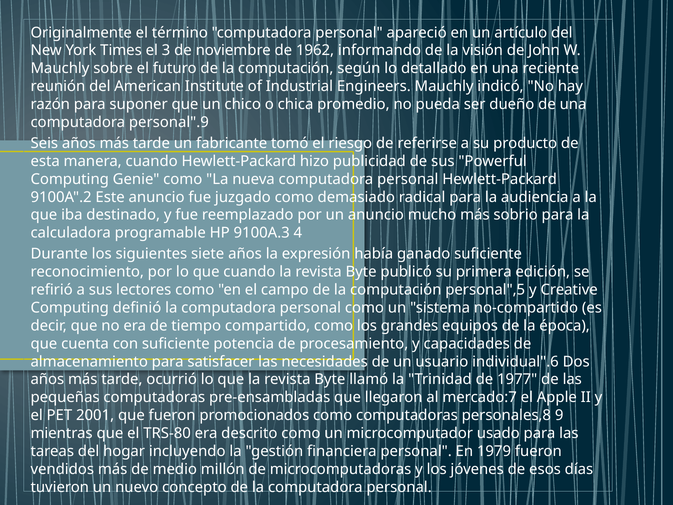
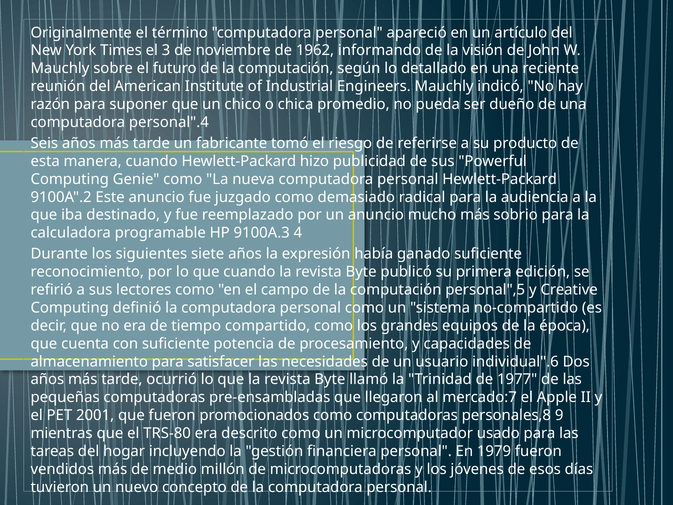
personal".9: personal".9 -> personal".4
